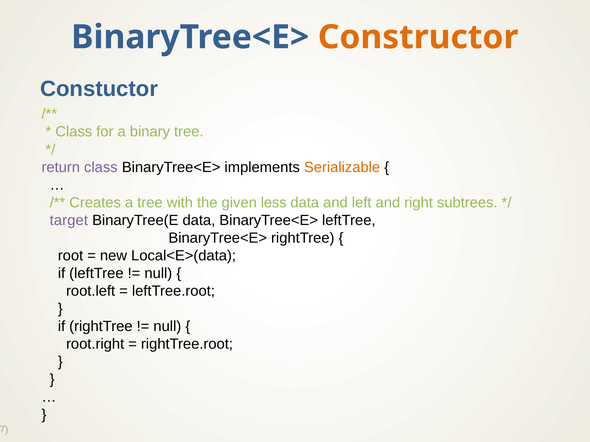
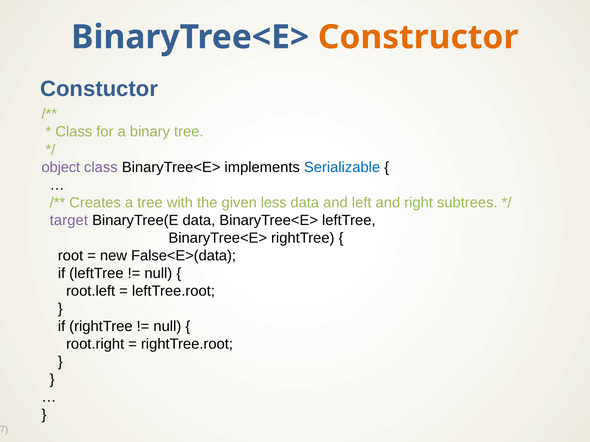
return: return -> object
Serializable colour: orange -> blue
Local<E>(data: Local<E>(data -> False<E>(data
